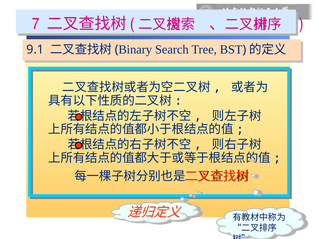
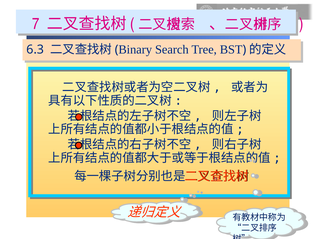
9.1: 9.1 -> 6.3
